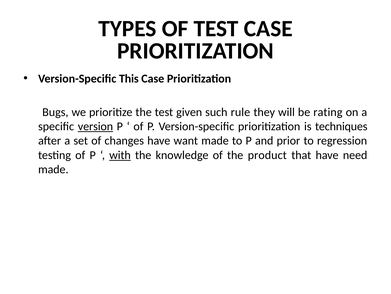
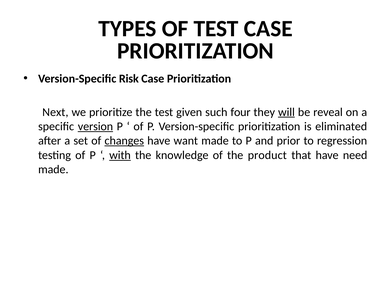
This: This -> Risk
Bugs: Bugs -> Next
rule: rule -> four
will underline: none -> present
rating: rating -> reveal
techniques: techniques -> eliminated
changes underline: none -> present
